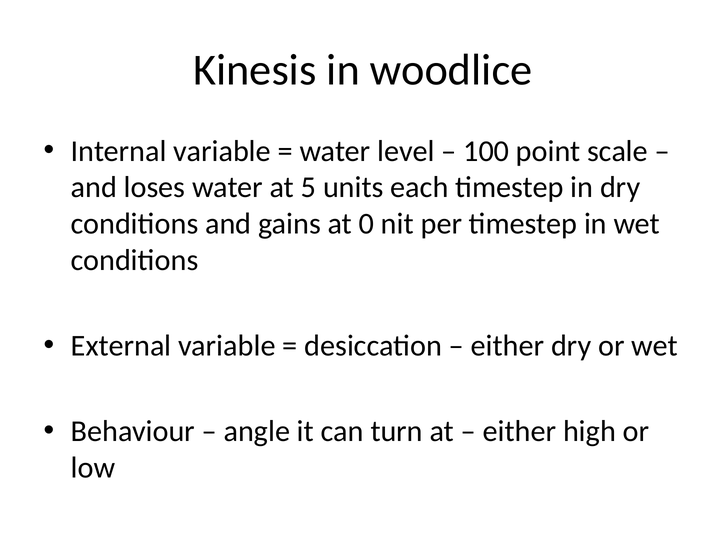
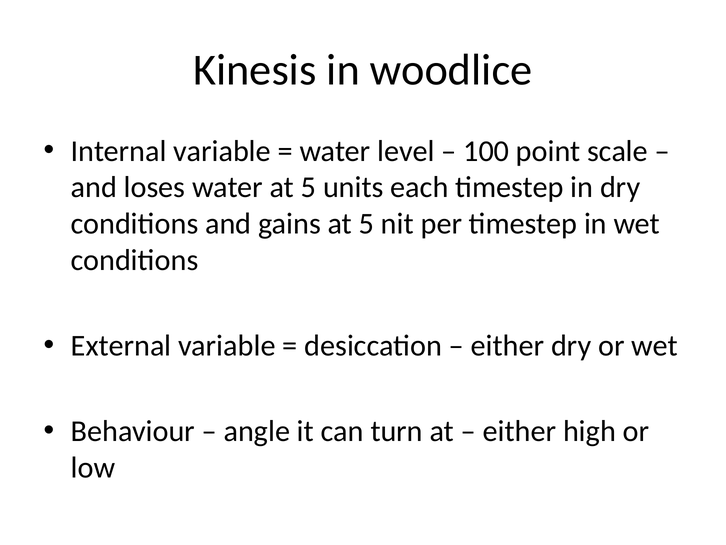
gains at 0: 0 -> 5
